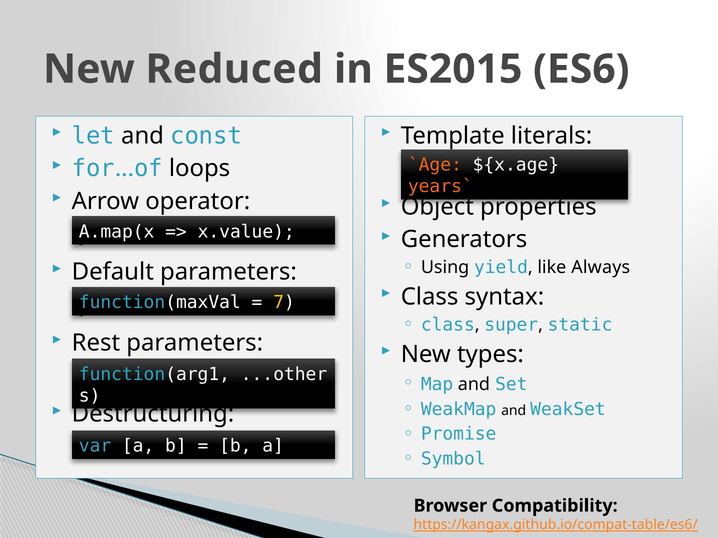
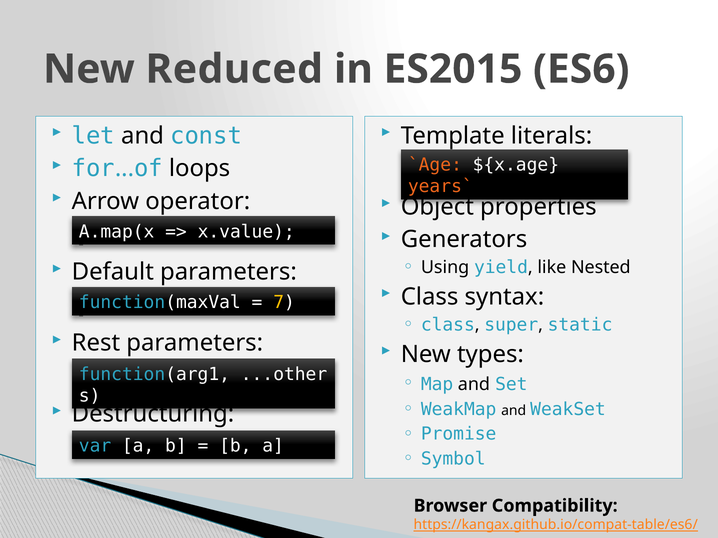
Always: Always -> Nested
